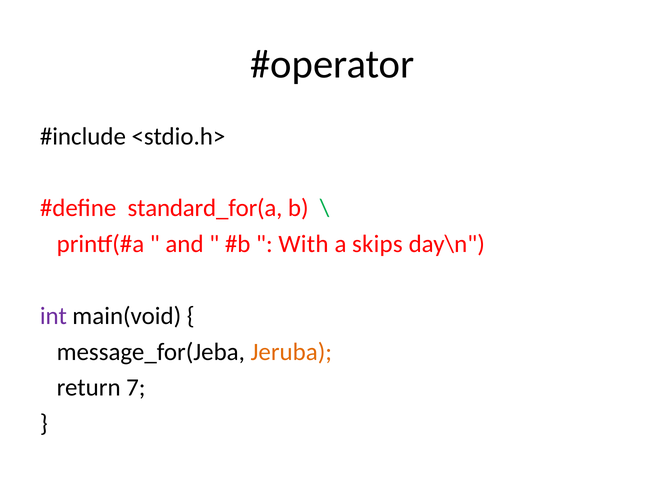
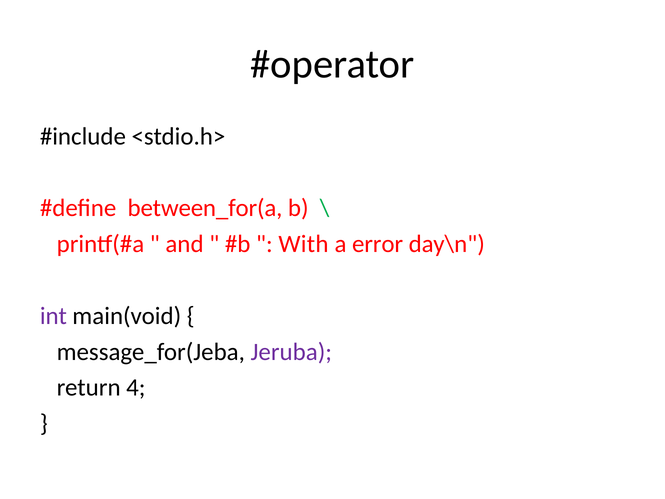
standard_for(a: standard_for(a -> between_for(a
skips: skips -> error
Jeruba colour: orange -> purple
7: 7 -> 4
